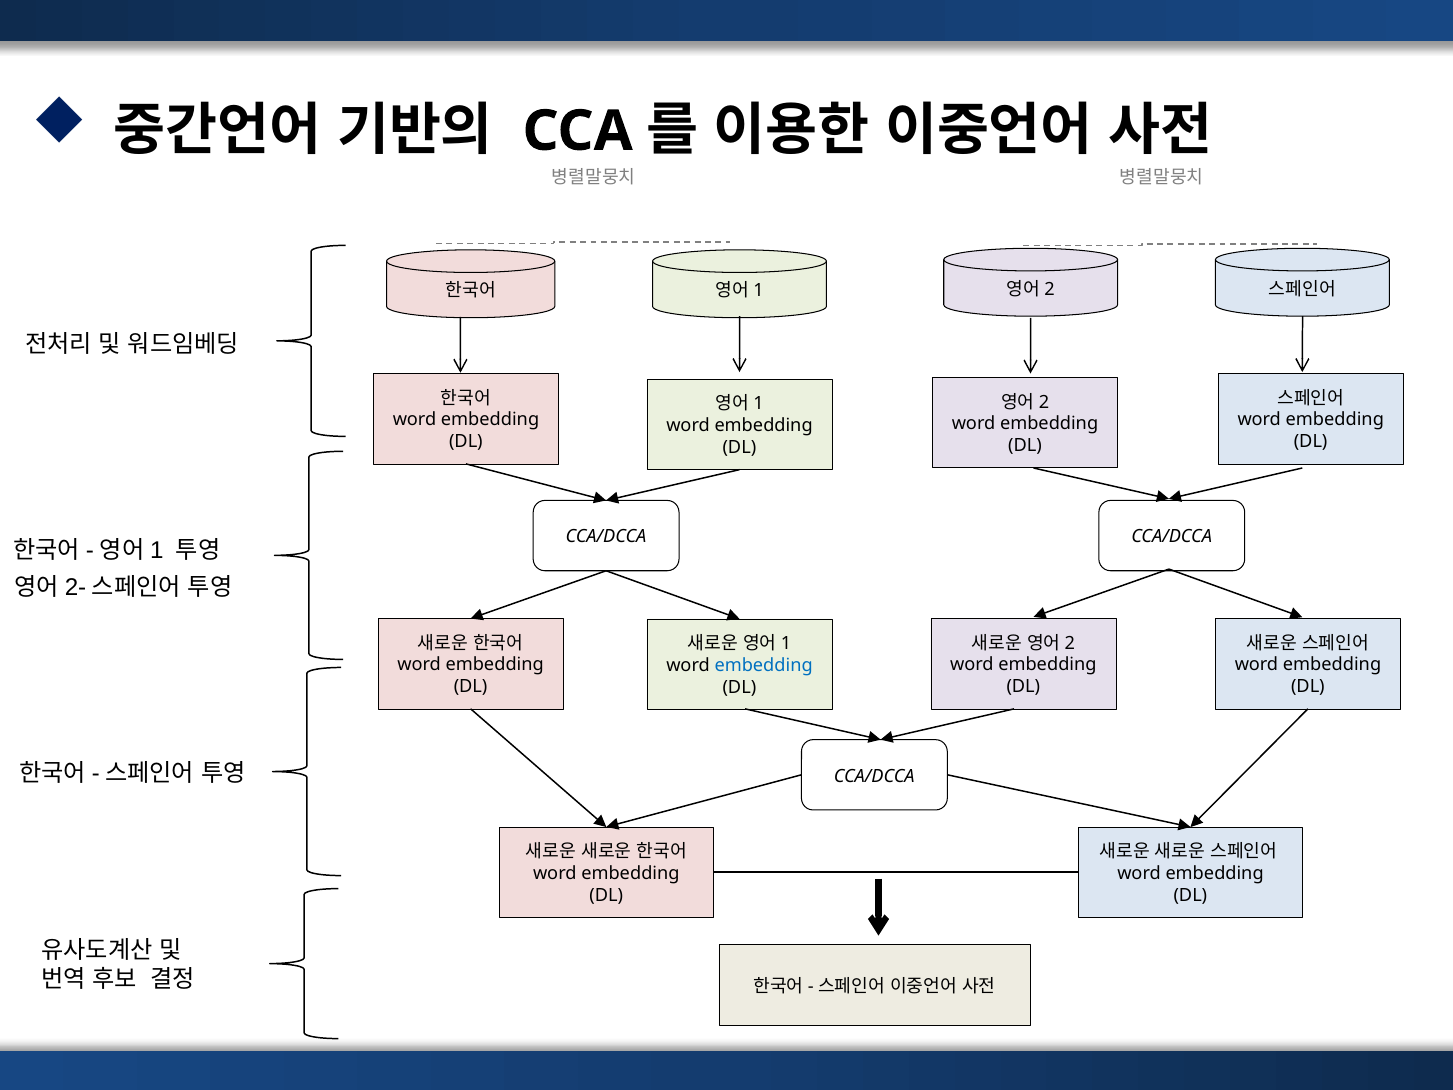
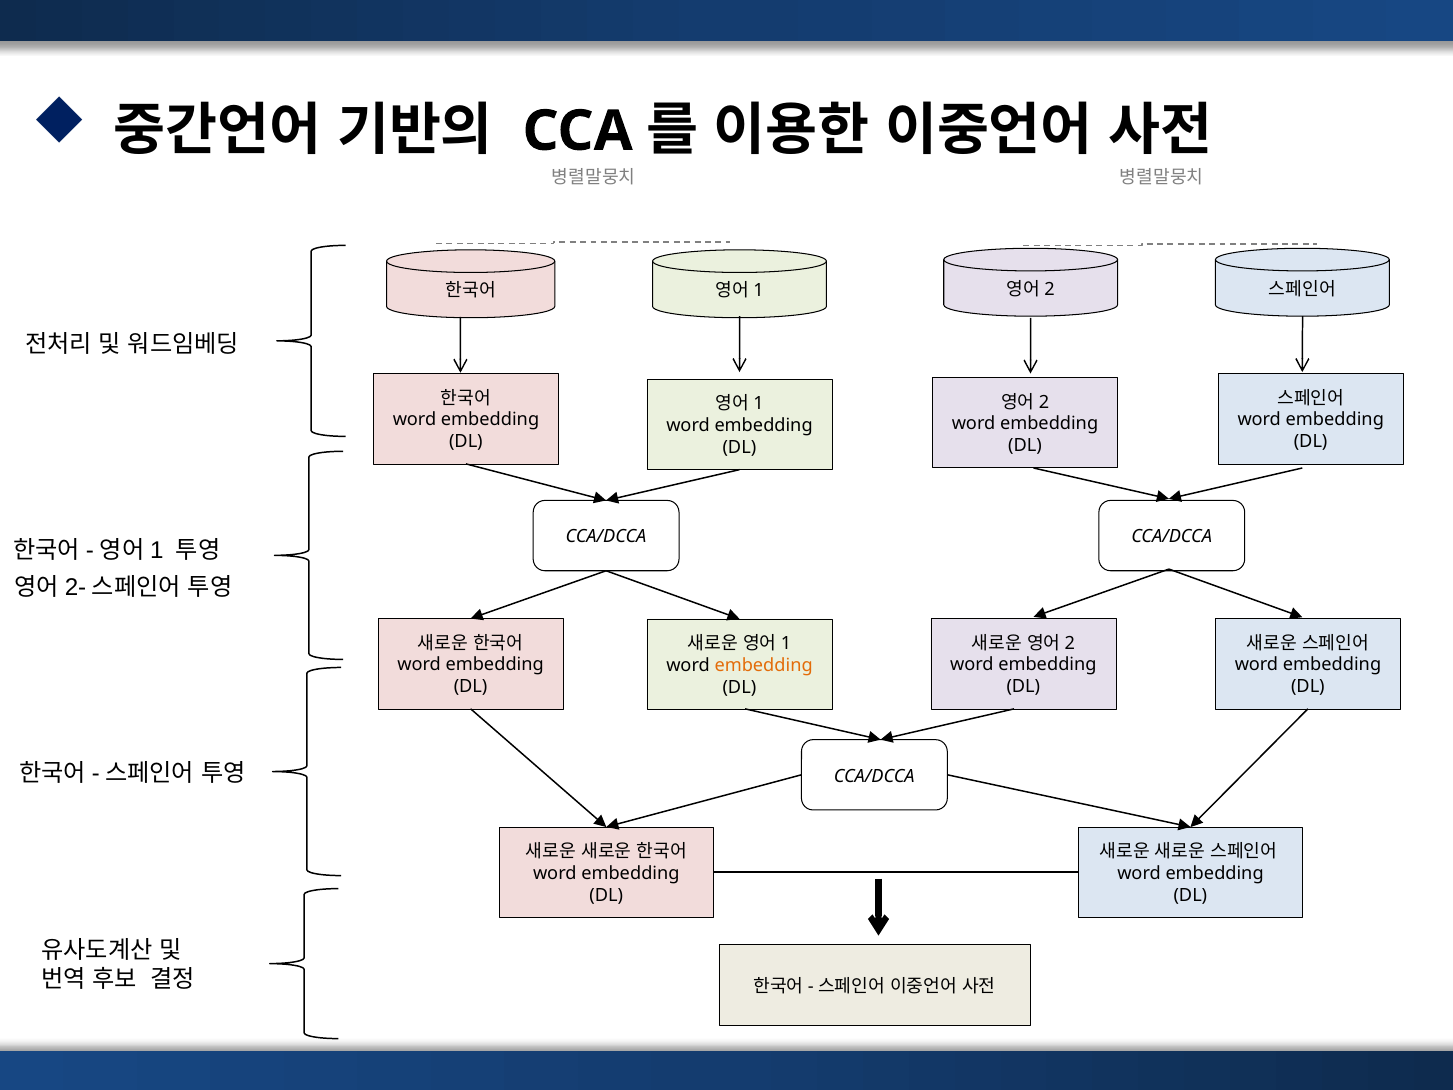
embedding at (764, 665) colour: blue -> orange
